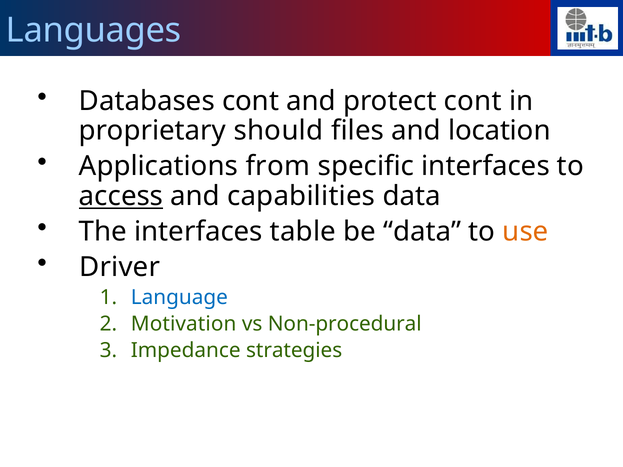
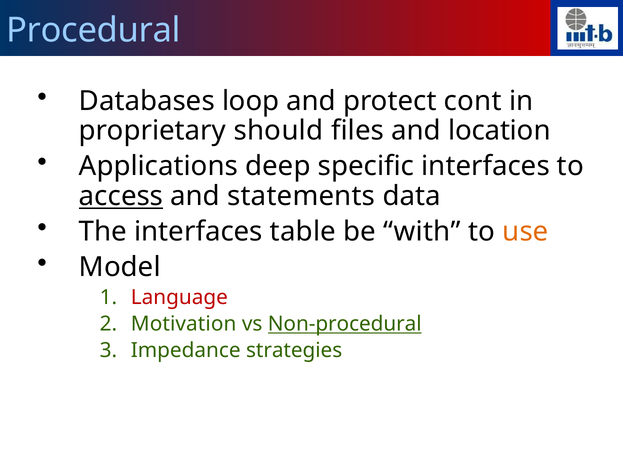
Languages: Languages -> Procedural
Databases cont: cont -> loop
from: from -> deep
capabilities: capabilities -> statements
be data: data -> with
Driver: Driver -> Model
Language colour: blue -> red
Non-procedural underline: none -> present
